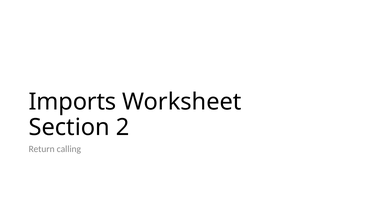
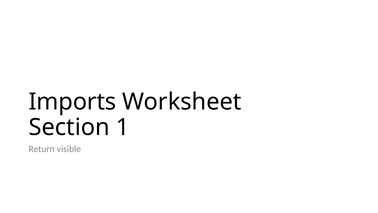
2: 2 -> 1
calling: calling -> visible
